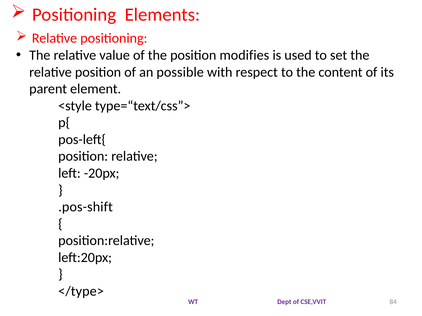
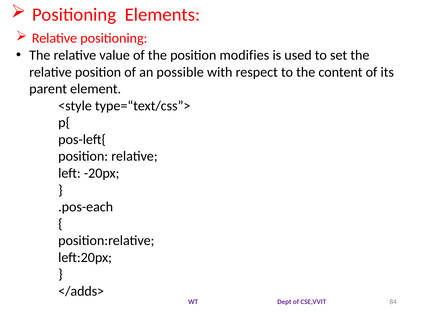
.pos-shift: .pos-shift -> .pos-each
</type>: </type> -> </adds>
